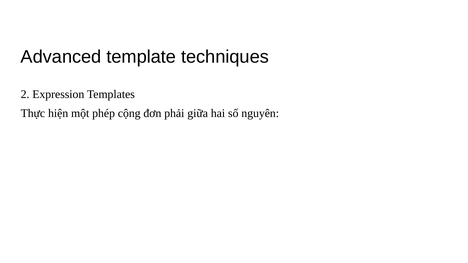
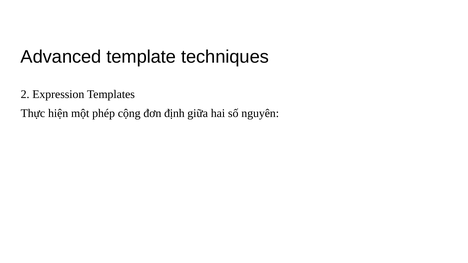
phải: phải -> định
